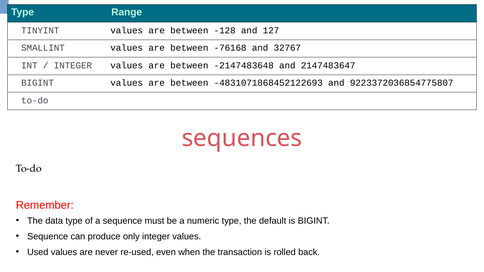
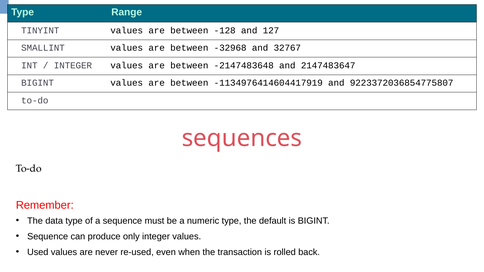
-76168: -76168 -> -32968
-4831071868452122693: -4831071868452122693 -> -1134976414604417919
